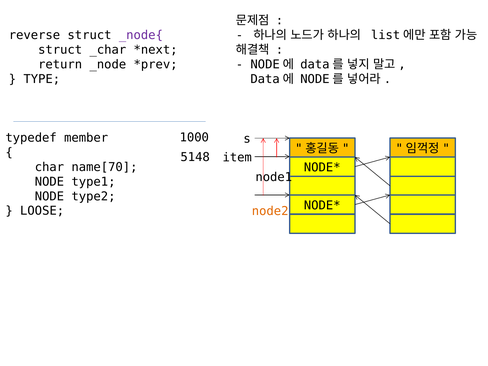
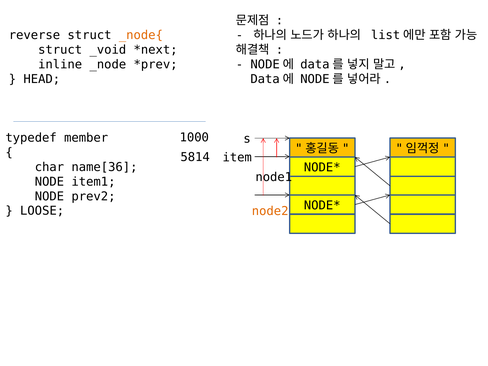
_node{ colour: purple -> orange
_char: _char -> _void
return: return -> inline
TYPE: TYPE -> HEAD
5148: 5148 -> 5814
name[70: name[70 -> name[36
type1: type1 -> item1
type2: type2 -> prev2
